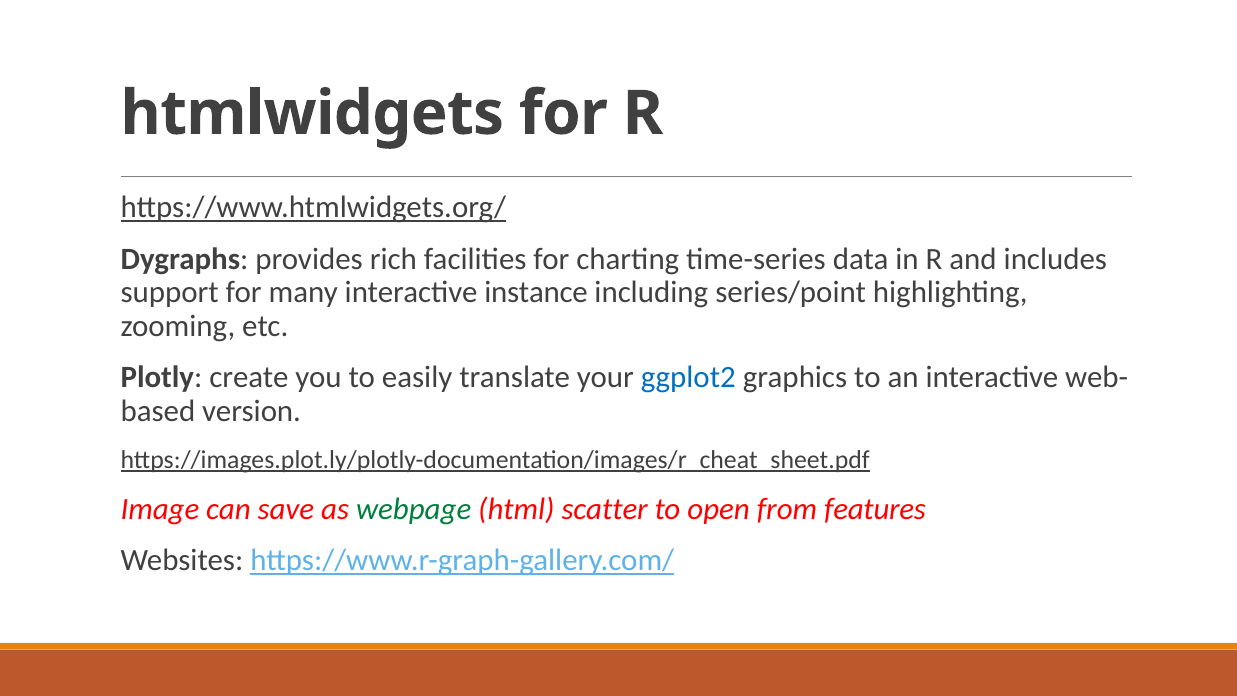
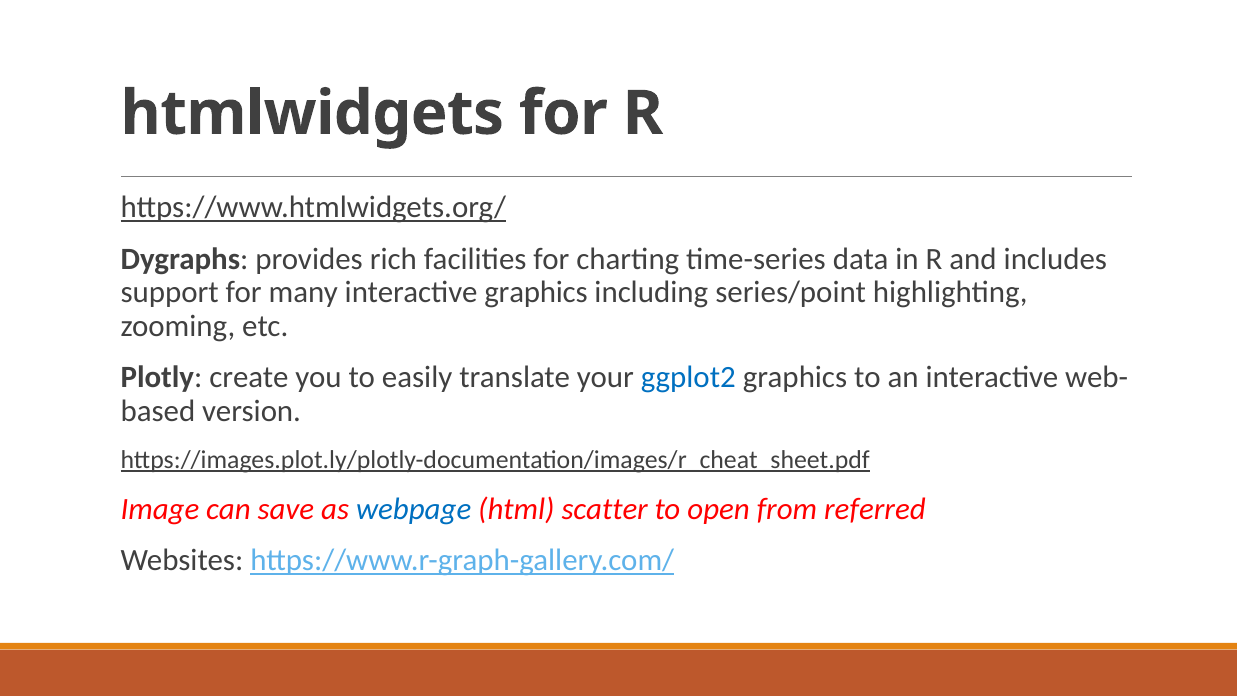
interactive instance: instance -> graphics
webpage colour: green -> blue
features: features -> referred
